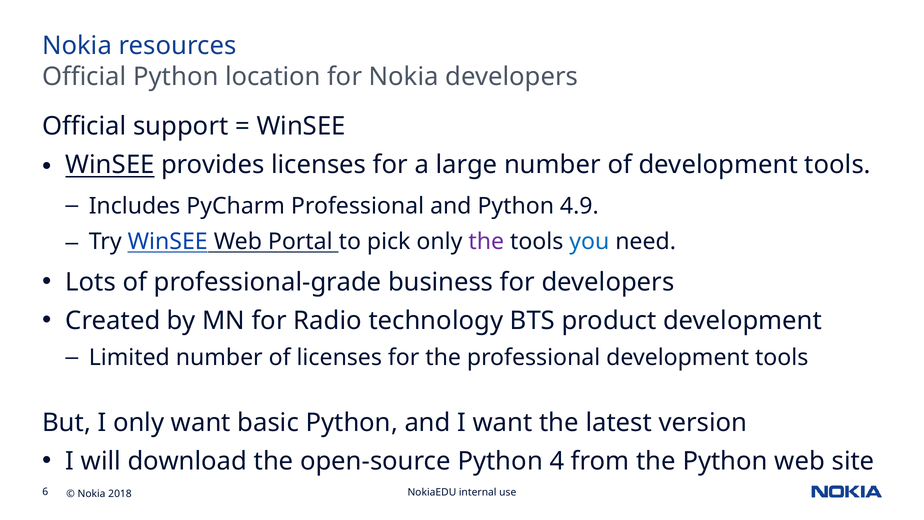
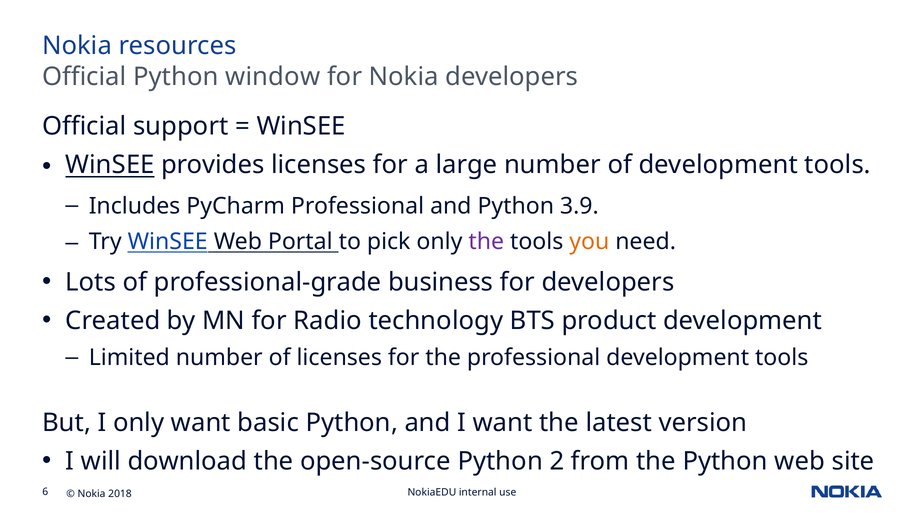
location: location -> window
4.9: 4.9 -> 3.9
you colour: blue -> orange
4: 4 -> 2
